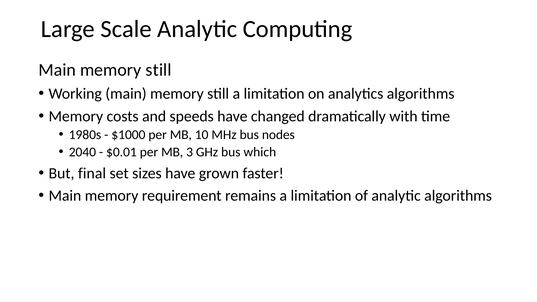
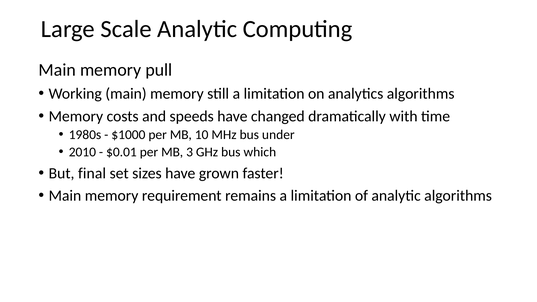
still at (159, 70): still -> pull
nodes: nodes -> under
2040: 2040 -> 2010
